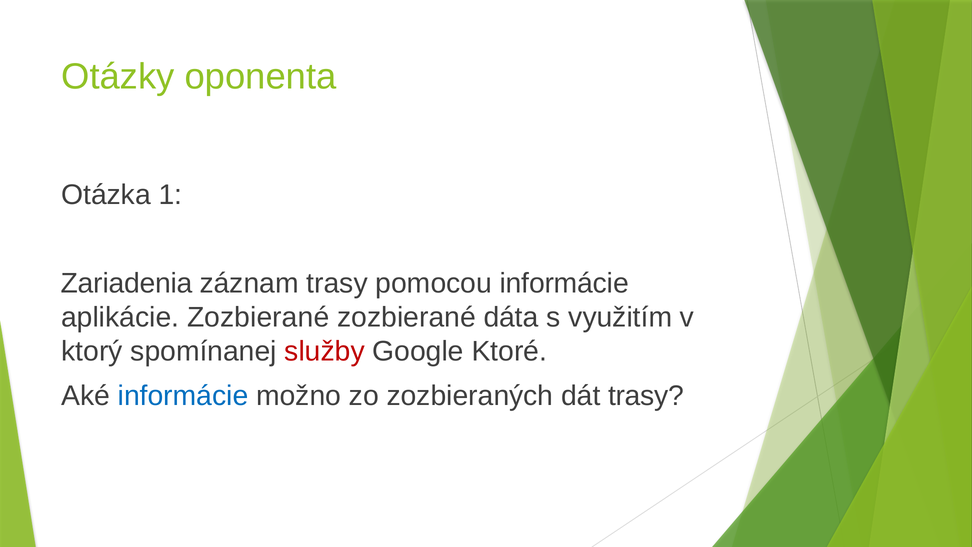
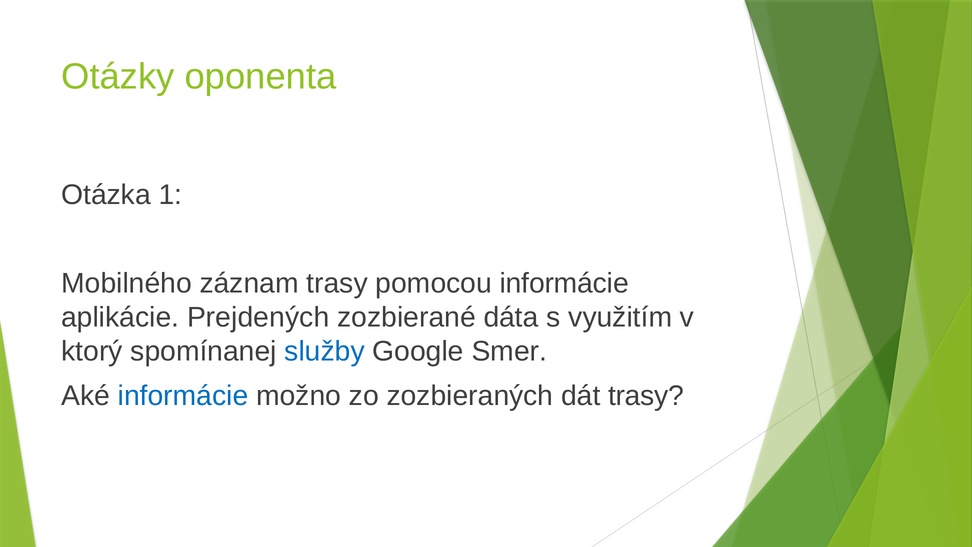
Zariadenia: Zariadenia -> Mobilného
aplikácie Zozbierané: Zozbierané -> Prejdených
služby colour: red -> blue
Ktoré: Ktoré -> Smer
